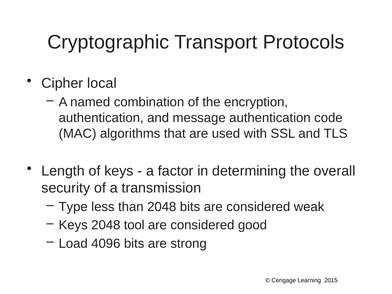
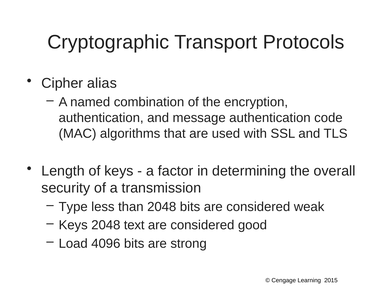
local: local -> alias
tool: tool -> text
